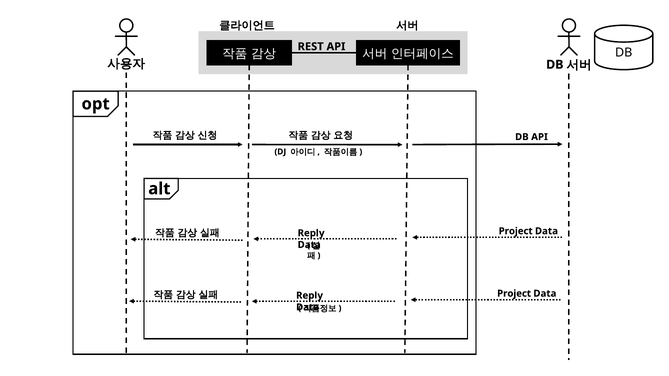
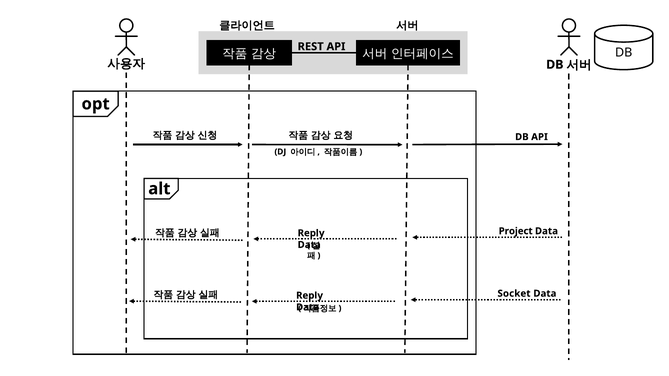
Project at (514, 294): Project -> Socket
